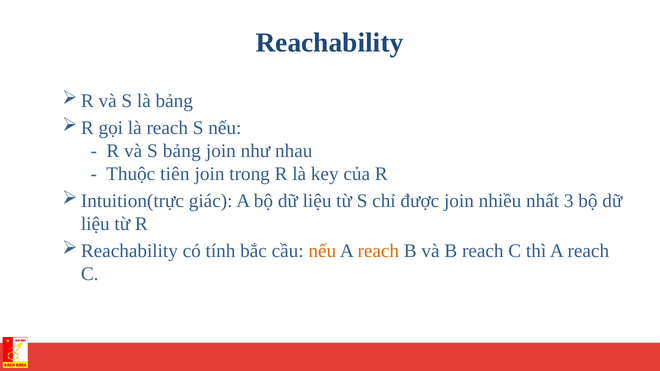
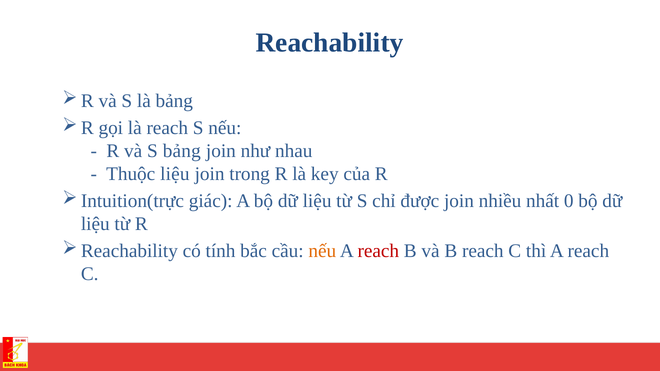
Thuộc tiên: tiên -> liệu
3: 3 -> 0
reach at (378, 251) colour: orange -> red
